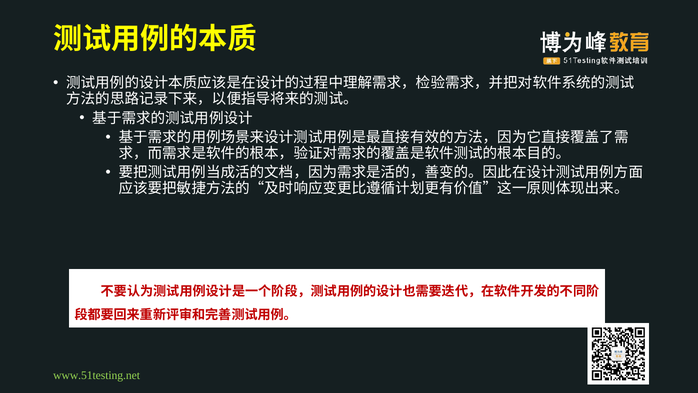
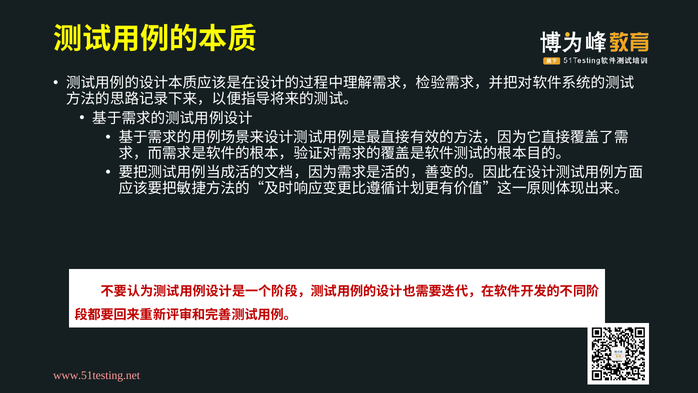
www.51testing.net colour: light green -> pink
